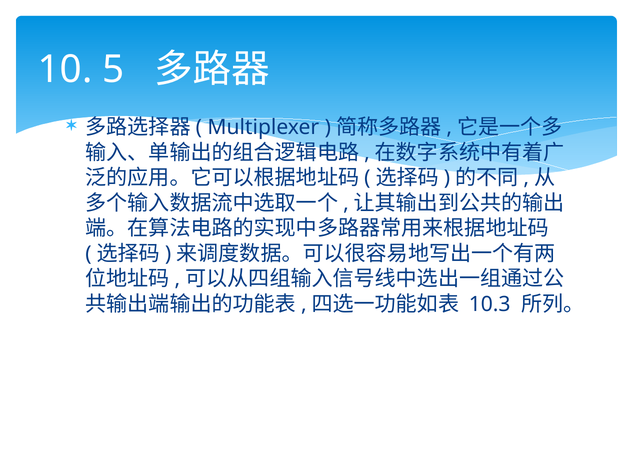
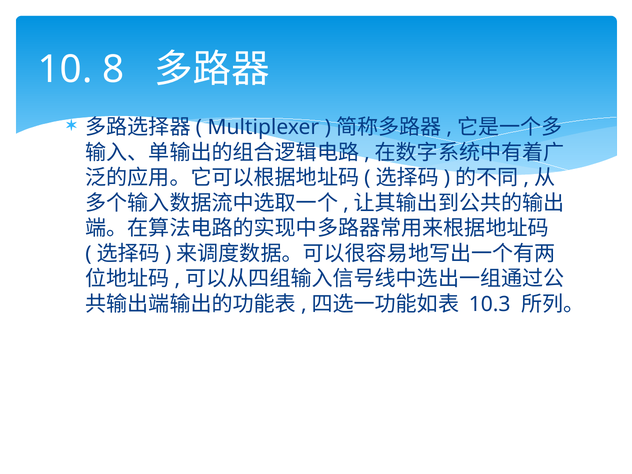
5: 5 -> 8
